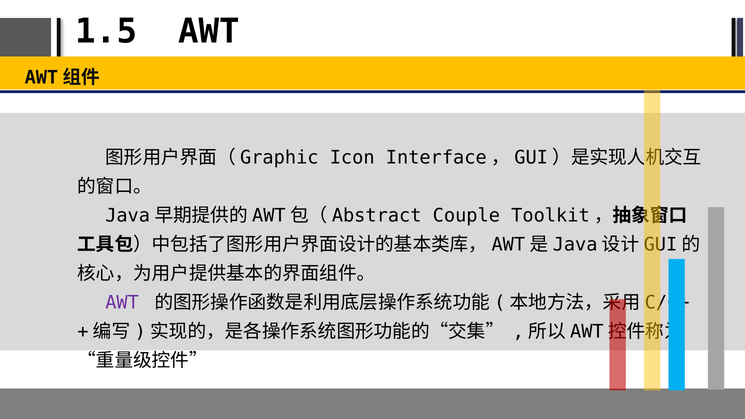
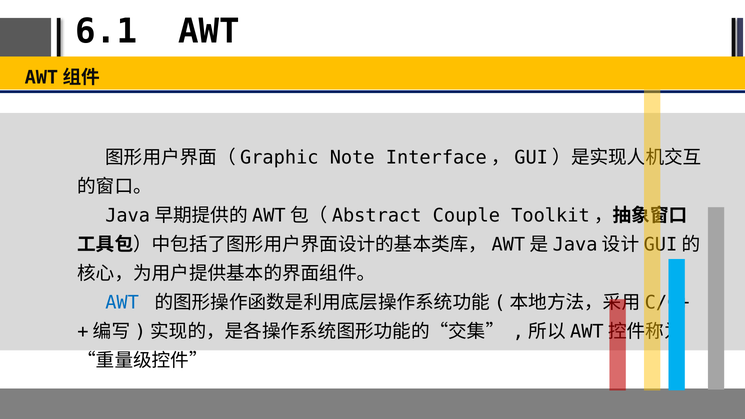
1.5: 1.5 -> 6.1
Icon: Icon -> Note
AWT at (122, 303) colour: purple -> blue
